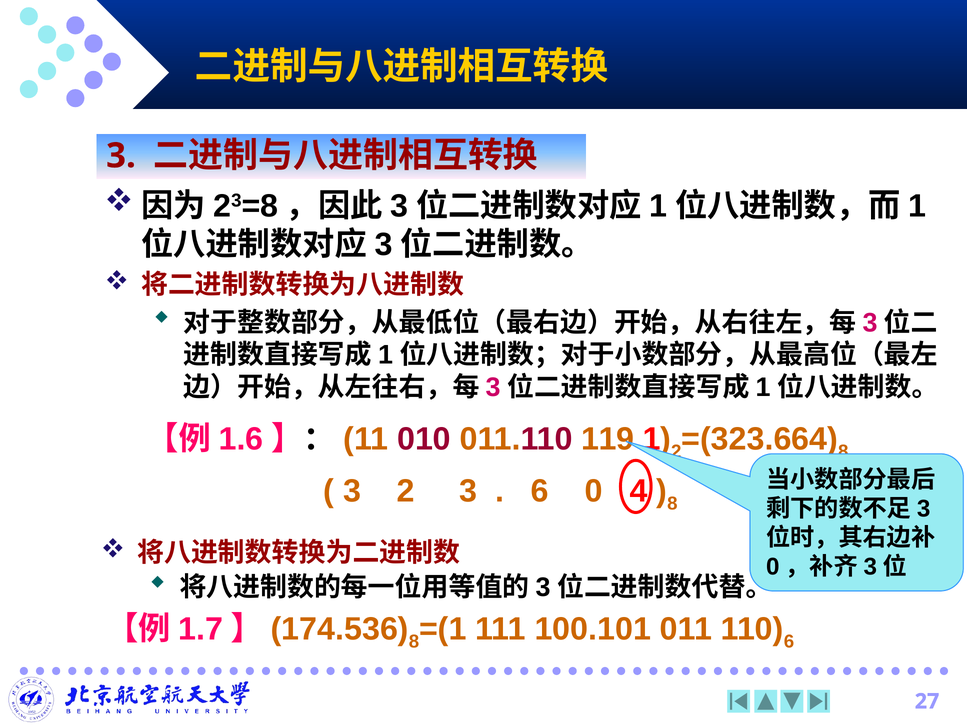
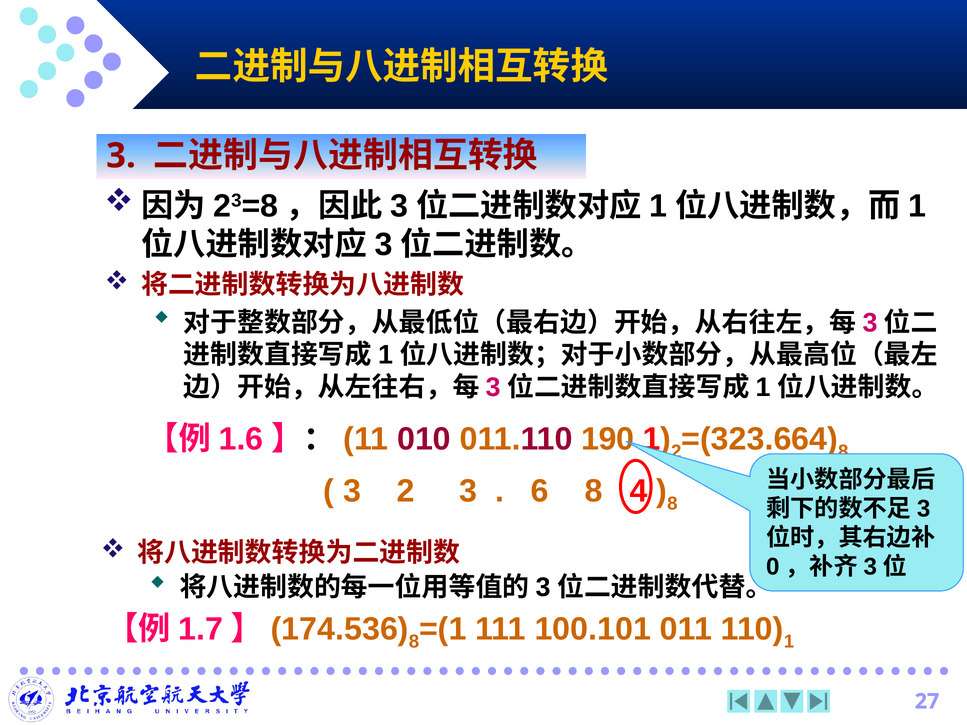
119: 119 -> 190
6 0: 0 -> 8
110 6: 6 -> 1
